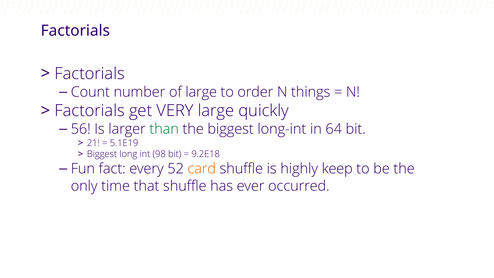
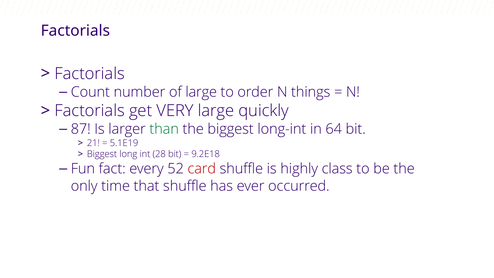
56: 56 -> 87
98: 98 -> 28
card colour: orange -> red
keep: keep -> class
